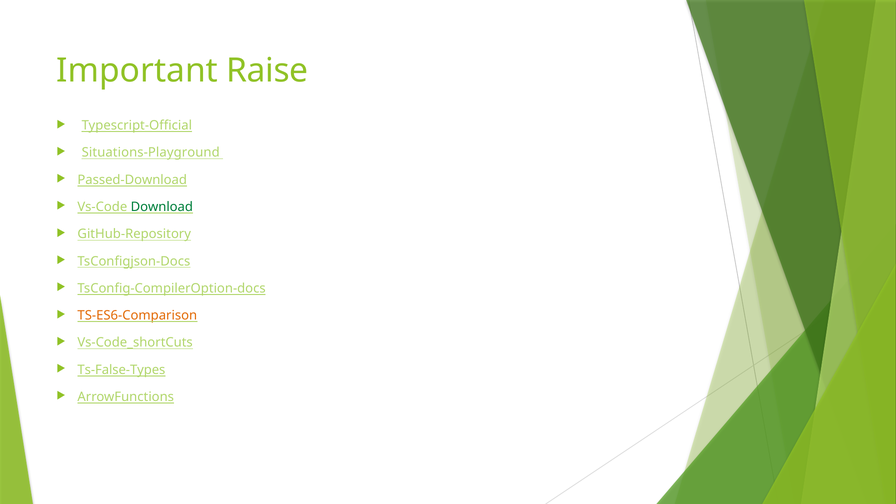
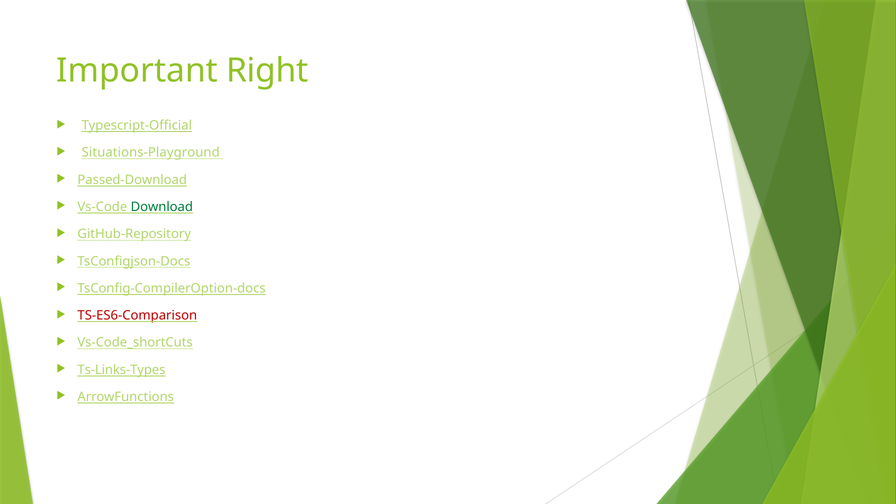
Raise: Raise -> Right
TS-ES6-Comparison colour: orange -> red
Ts-False-Types: Ts-False-Types -> Ts-Links-Types
